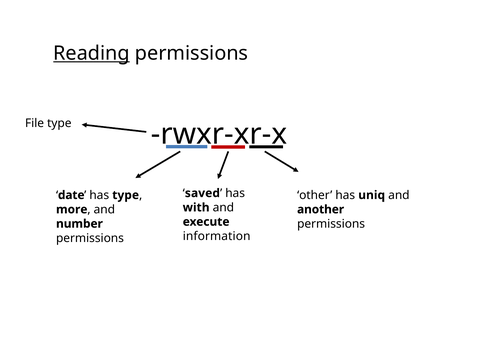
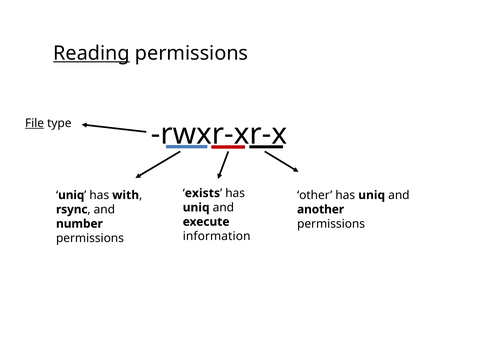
File underline: none -> present
saved: saved -> exists
date at (71, 195): date -> uniq
has type: type -> with
with at (196, 207): with -> uniq
more: more -> rsync
